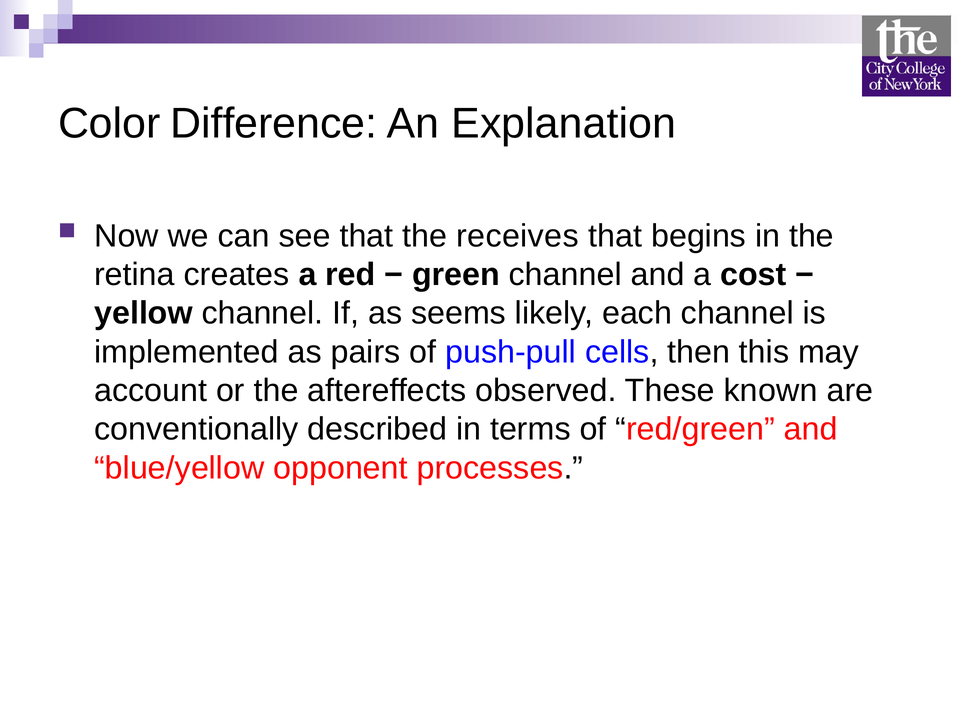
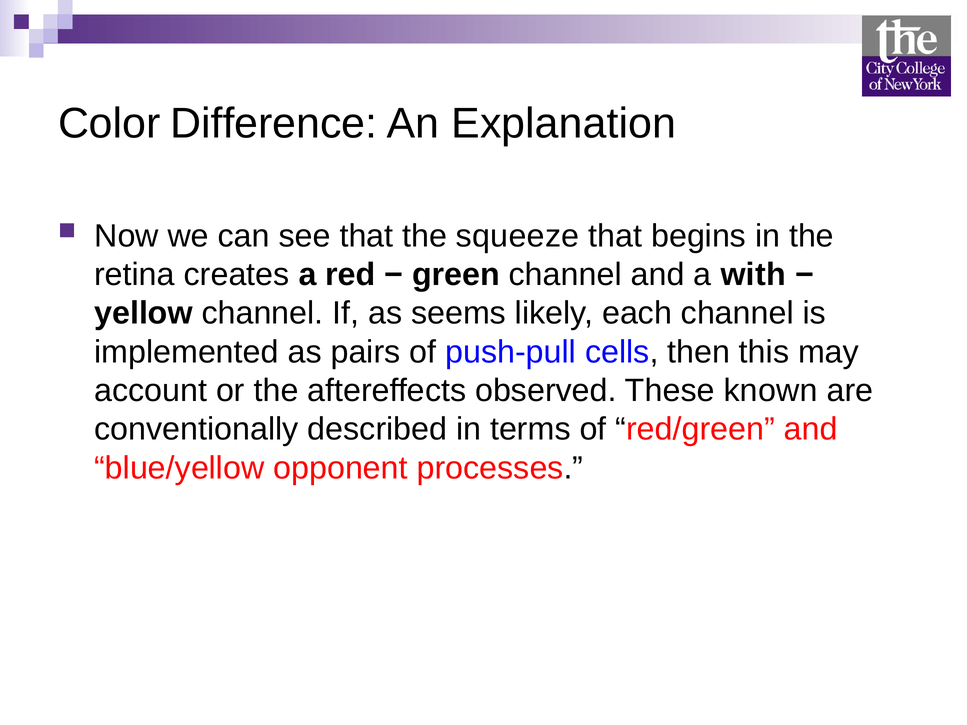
receives: receives -> squeeze
cost: cost -> with
